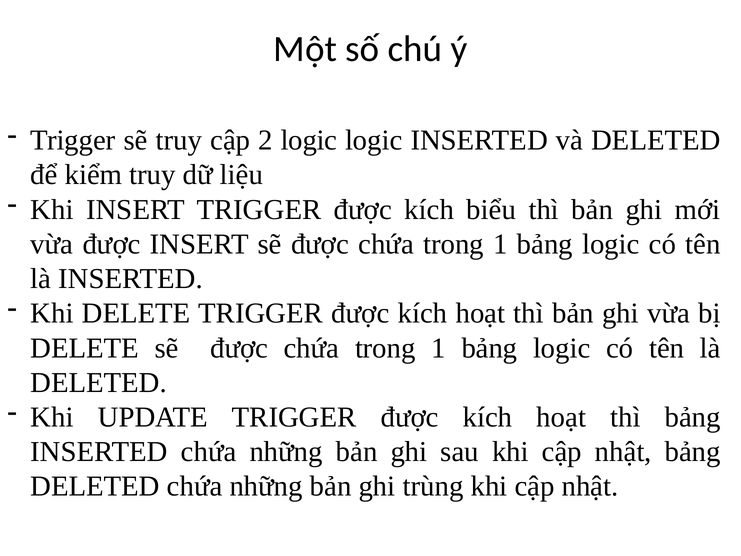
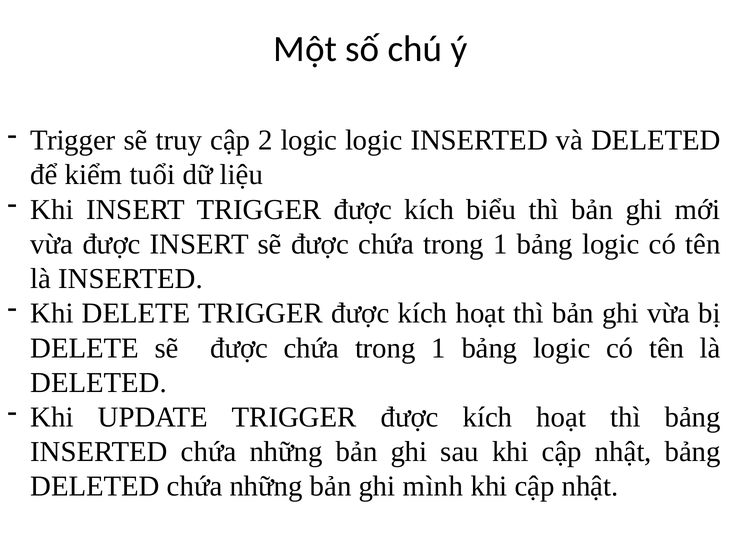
kiểm truy: truy -> tuổi
trùng: trùng -> mình
